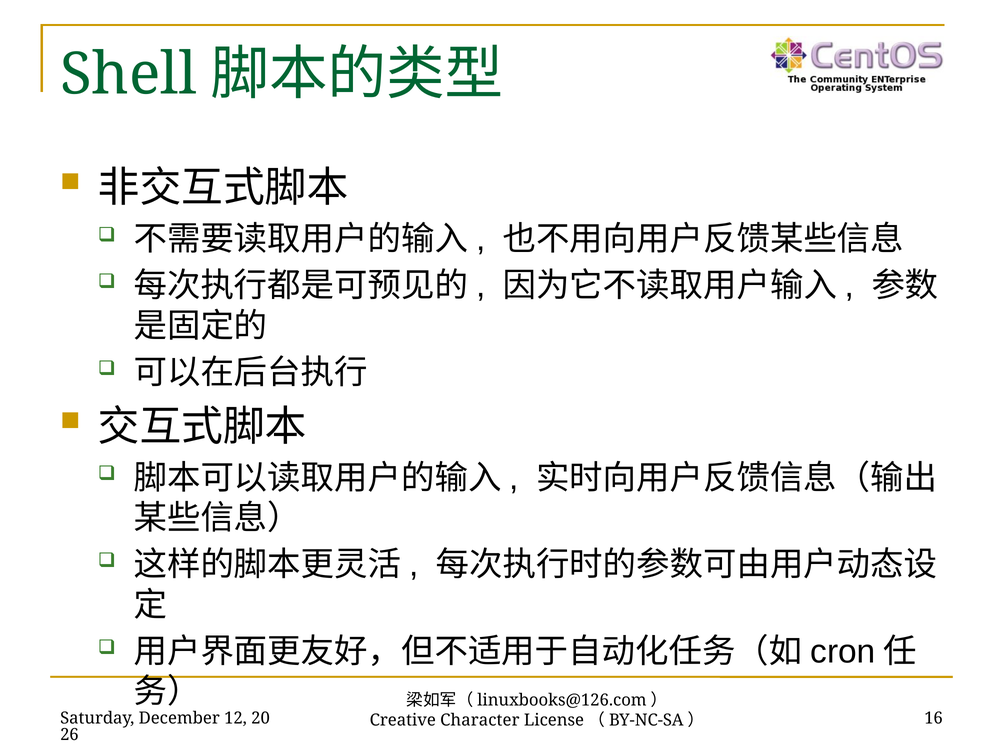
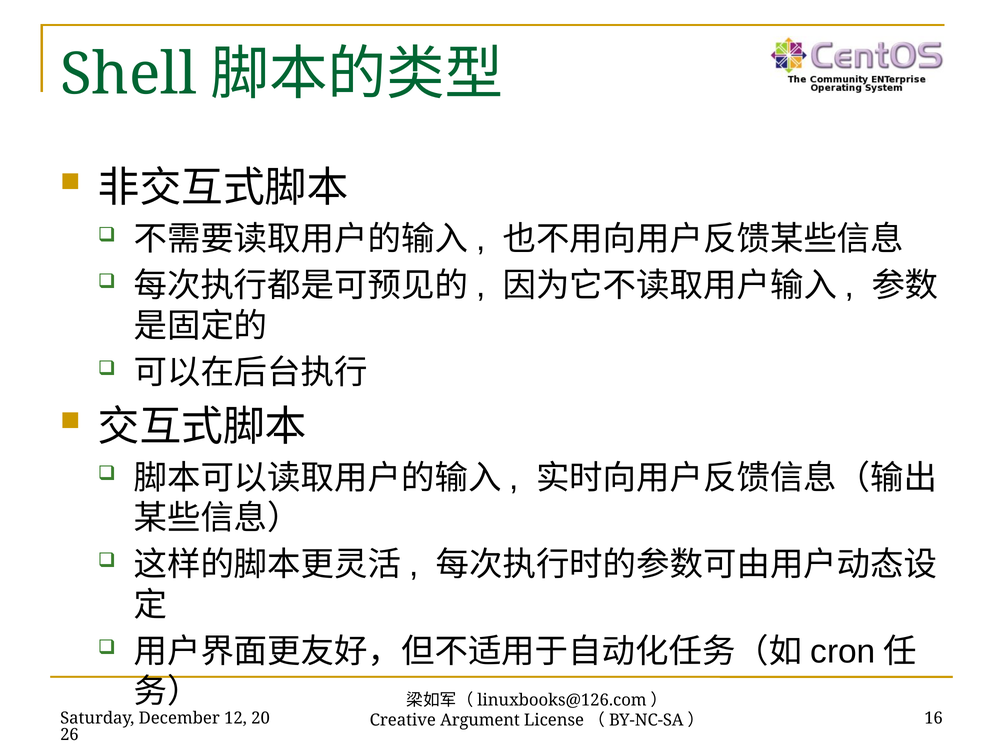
Character: Character -> Argument
